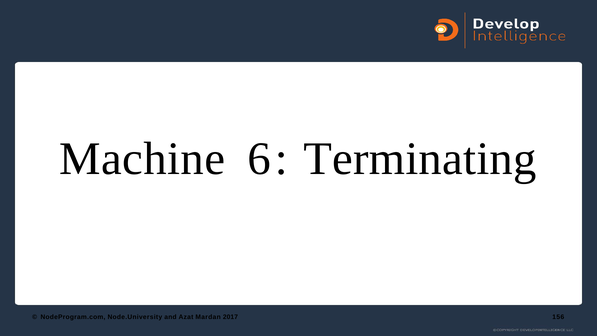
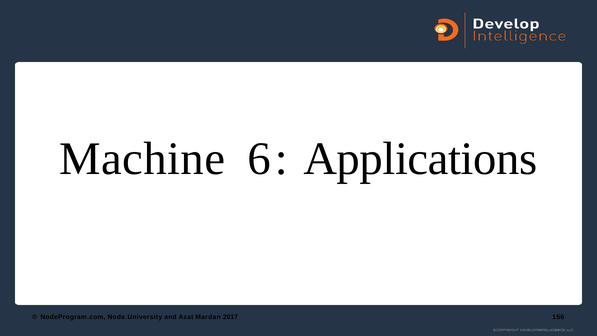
Terminating: Terminating -> Applications
